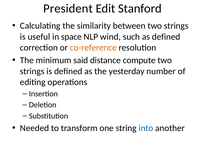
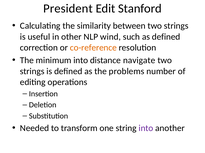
space: space -> other
minimum said: said -> into
compute: compute -> navigate
yesterday: yesterday -> problems
into at (146, 129) colour: blue -> purple
